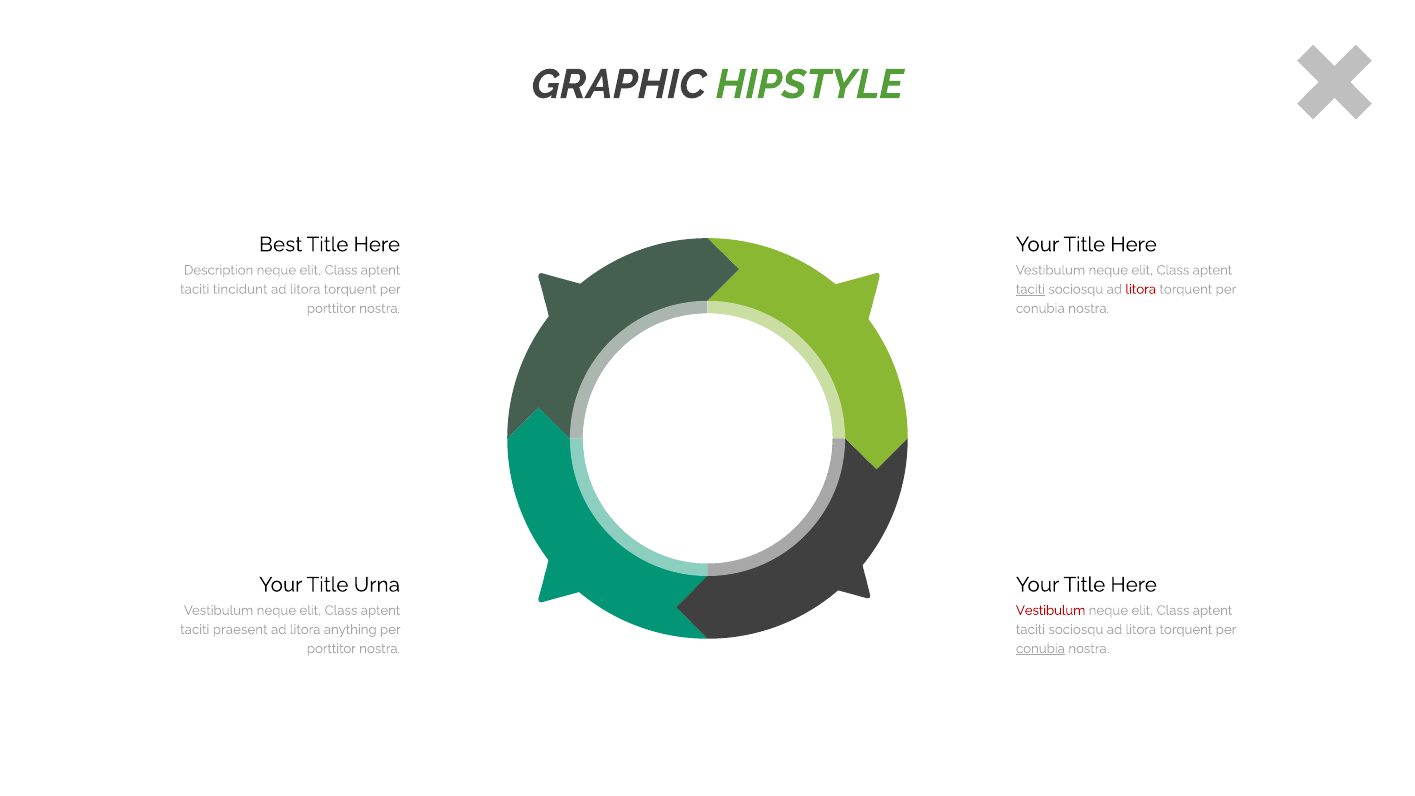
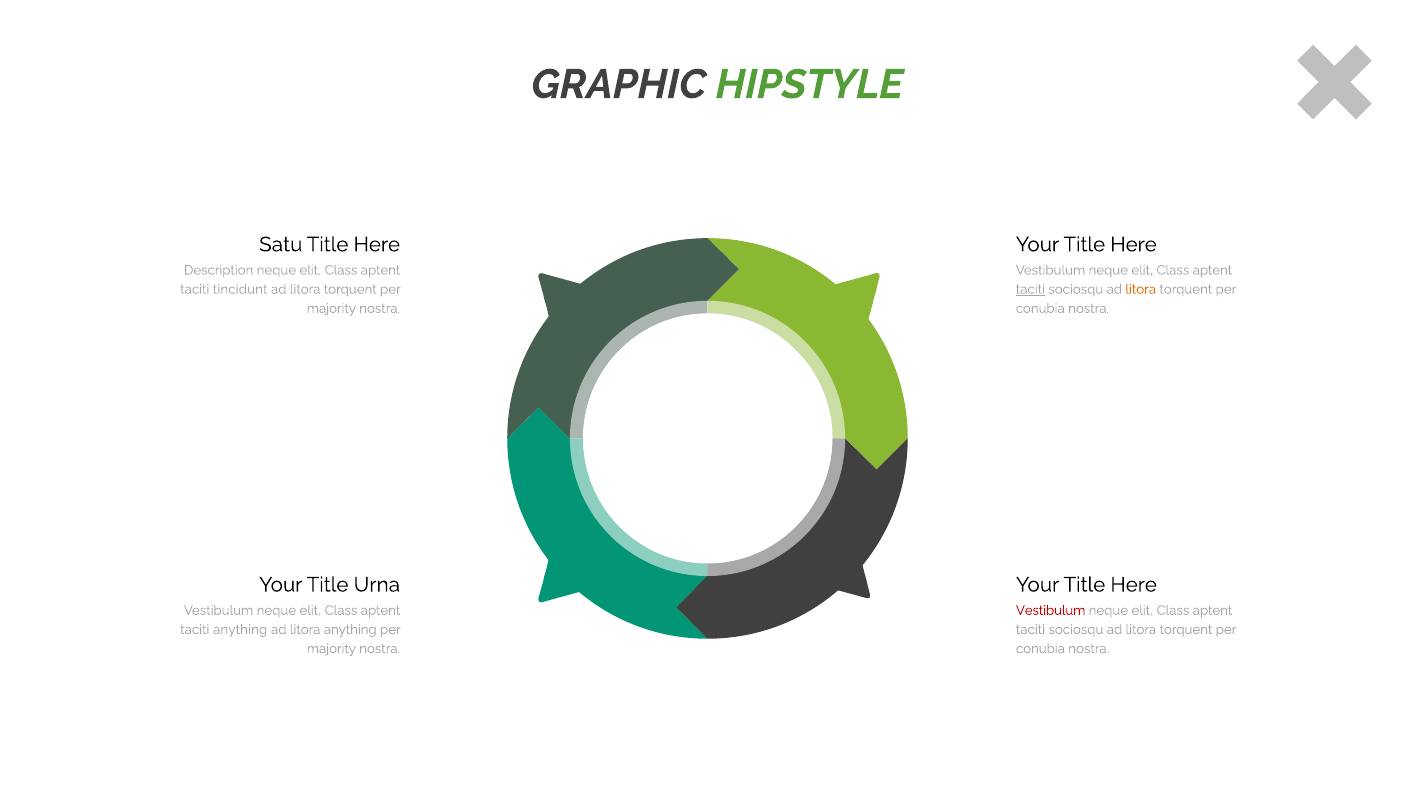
Best: Best -> Satu
litora at (1141, 289) colour: red -> orange
porttitor at (331, 308): porttitor -> majority
taciti praesent: praesent -> anything
porttitor at (331, 649): porttitor -> majority
conubia at (1040, 649) underline: present -> none
